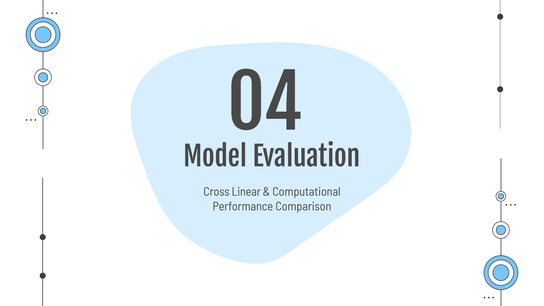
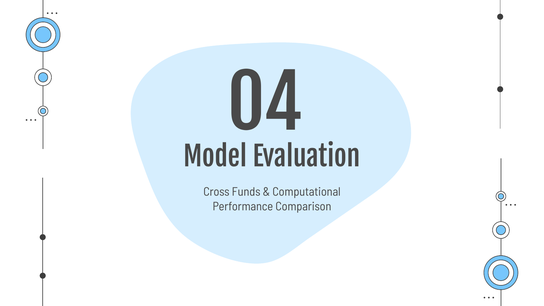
Linear: Linear -> Funds
